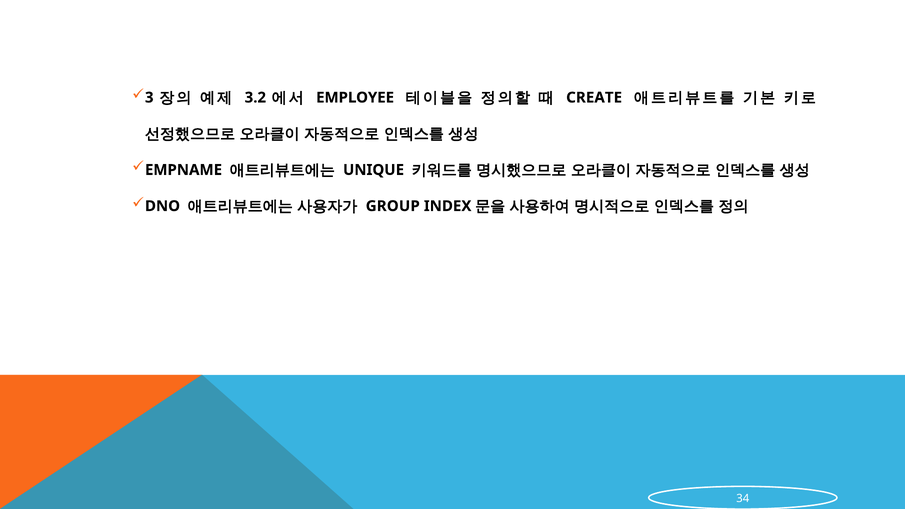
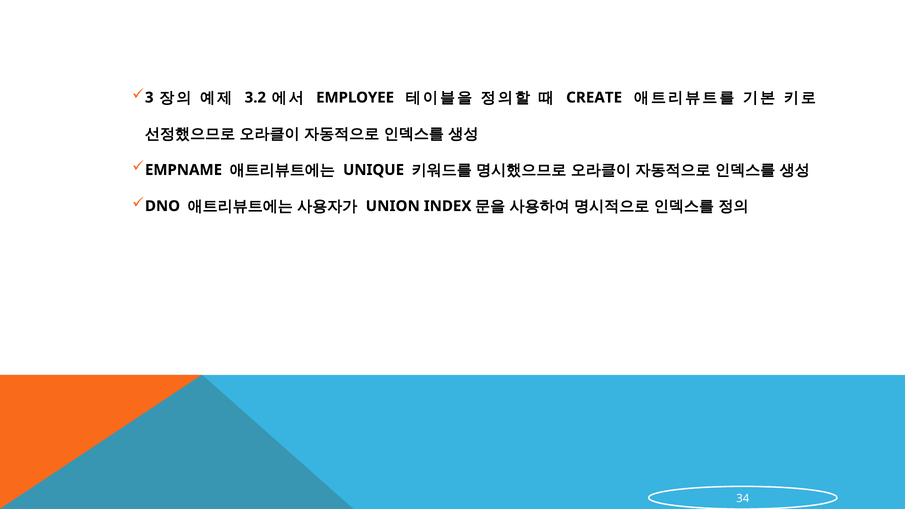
GROUP: GROUP -> UNION
